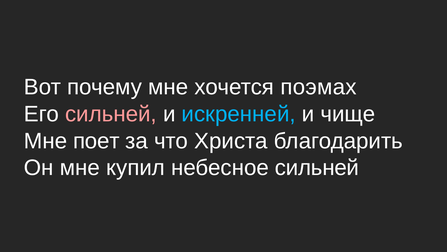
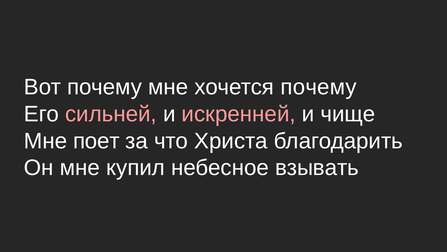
хочется поэмах: поэмах -> почему
искренней colour: light blue -> pink
небесное сильней: сильней -> взывать
